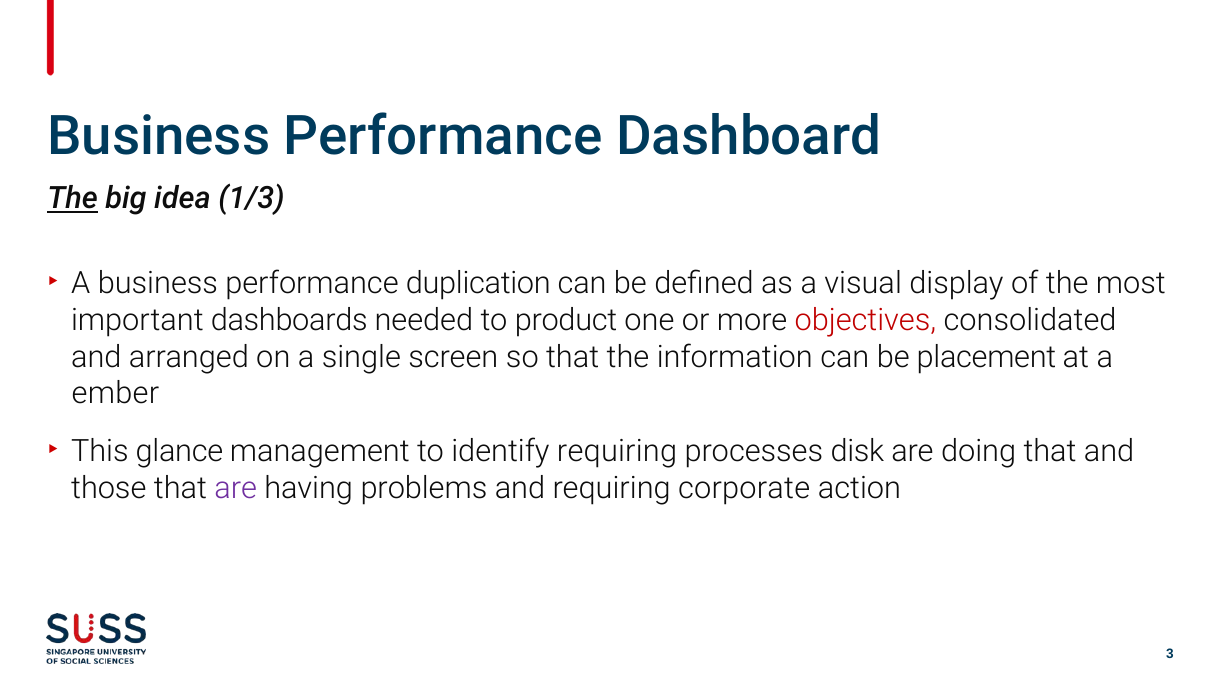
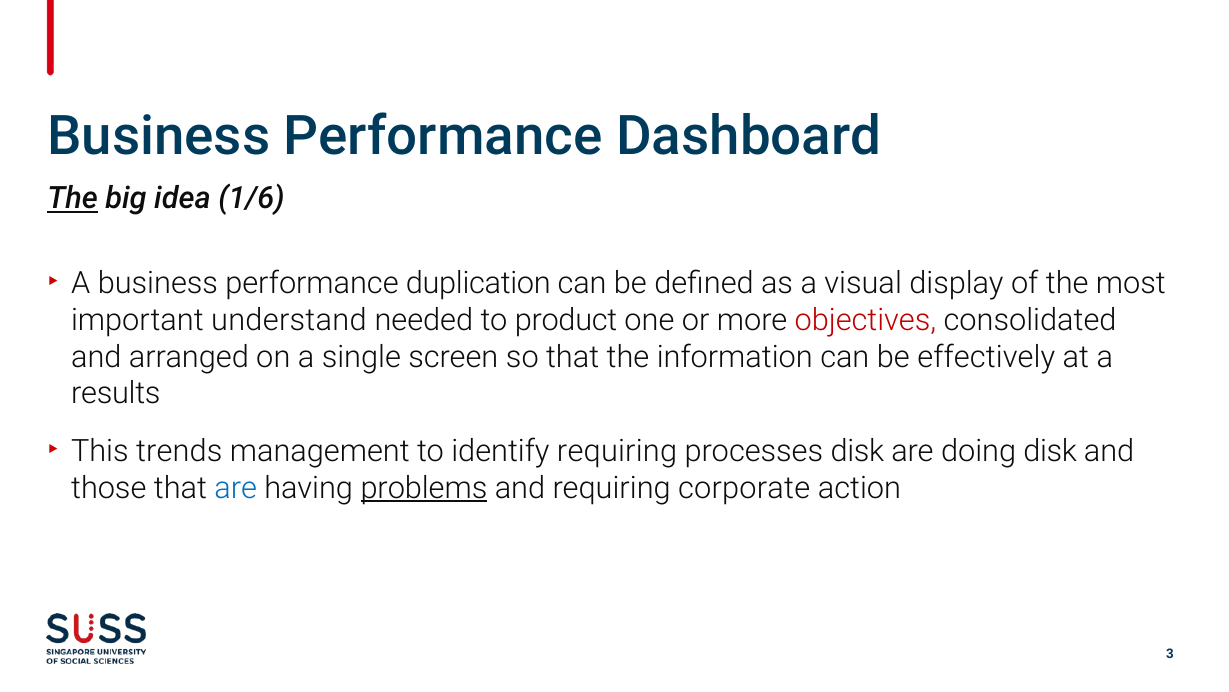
1/3: 1/3 -> 1/6
dashboards: dashboards -> understand
placement: placement -> effectively
ember: ember -> results
glance: glance -> trends
doing that: that -> disk
are at (236, 488) colour: purple -> blue
problems underline: none -> present
